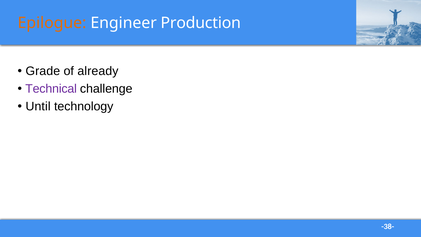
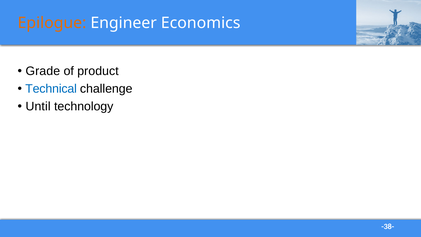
Production: Production -> Economics
already: already -> product
Technical colour: purple -> blue
